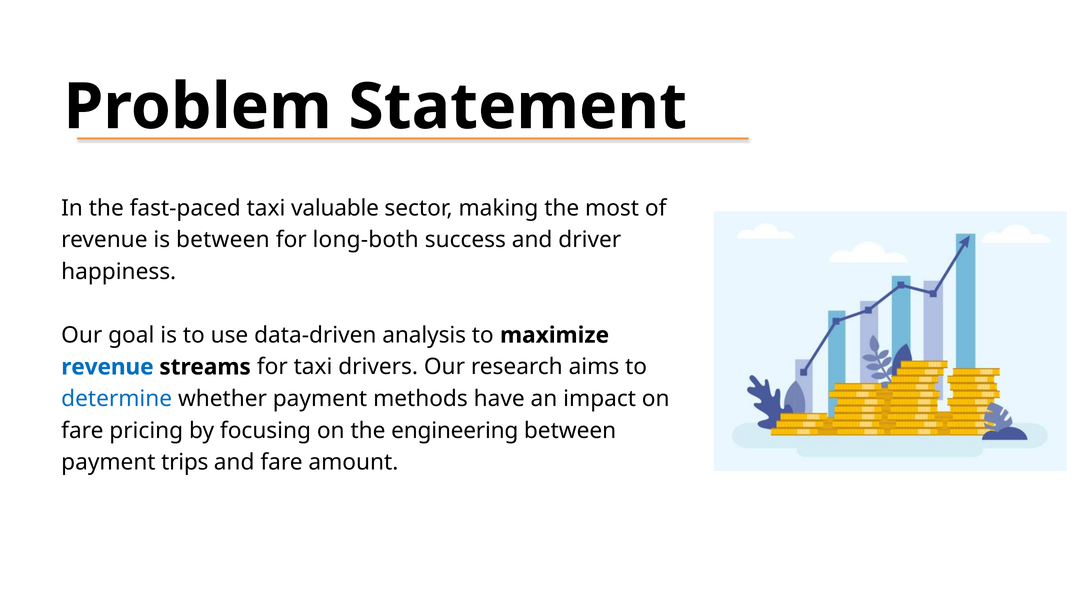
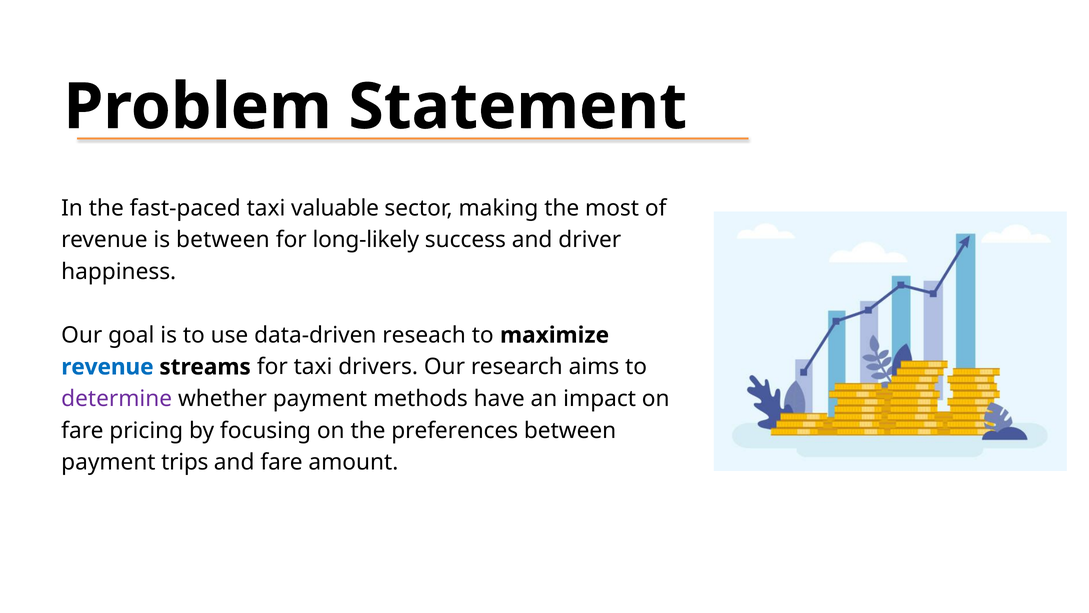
long-both: long-both -> long-likely
analysis: analysis -> reseach
determine colour: blue -> purple
engineering: engineering -> preferences
